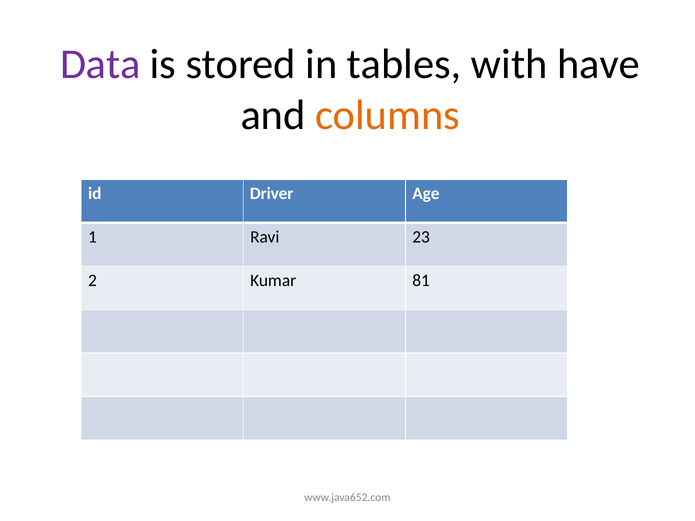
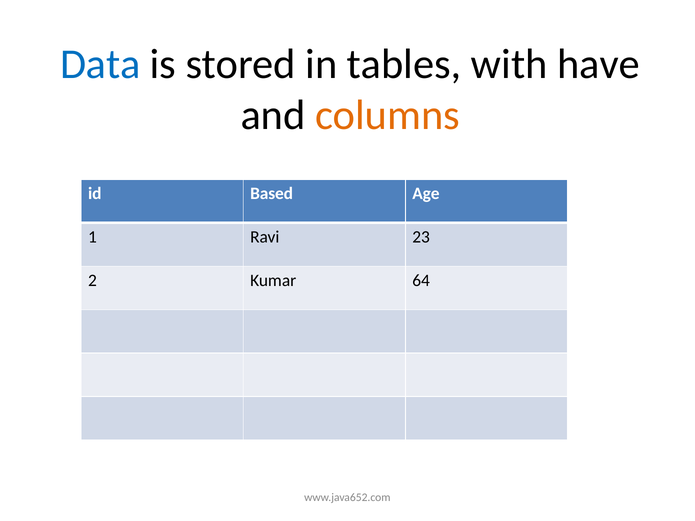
Data colour: purple -> blue
Driver: Driver -> Based
81: 81 -> 64
